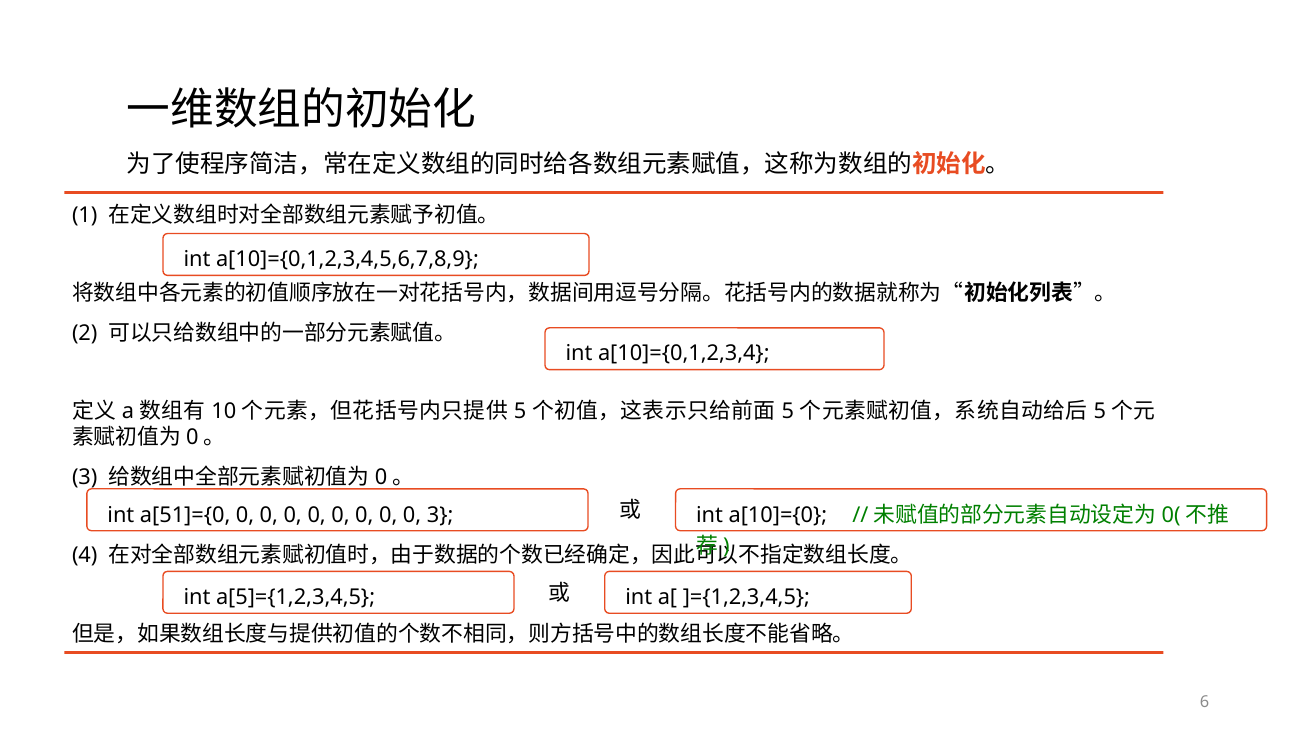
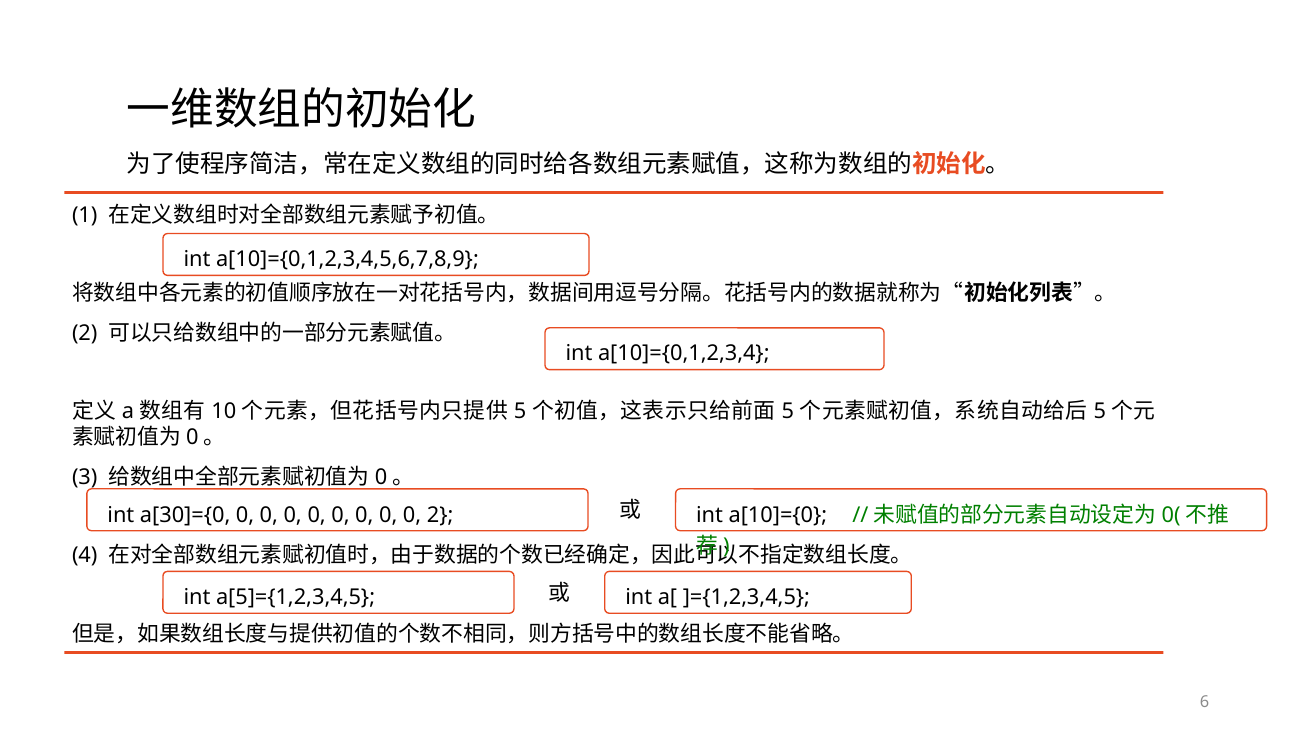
a[51]={0: a[51]={0 -> a[30]={0
0 3: 3 -> 2
